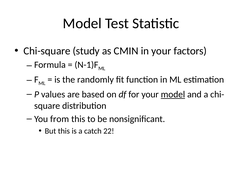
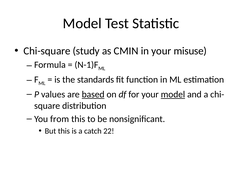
factors: factors -> misuse
randomly: randomly -> standards
based underline: none -> present
